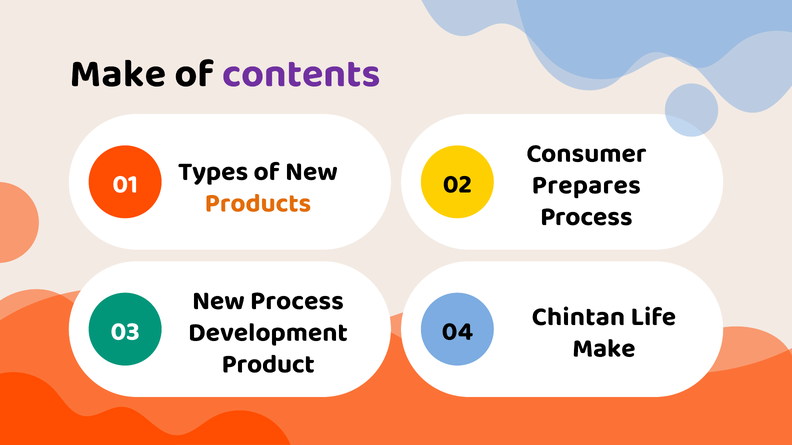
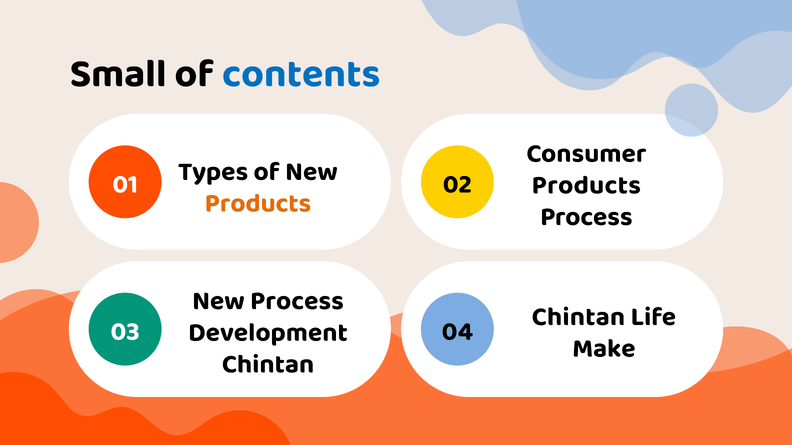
Make at (118, 73): Make -> Small
contents colour: purple -> blue
Prepares at (586, 185): Prepares -> Products
Product at (268, 364): Product -> Chintan
